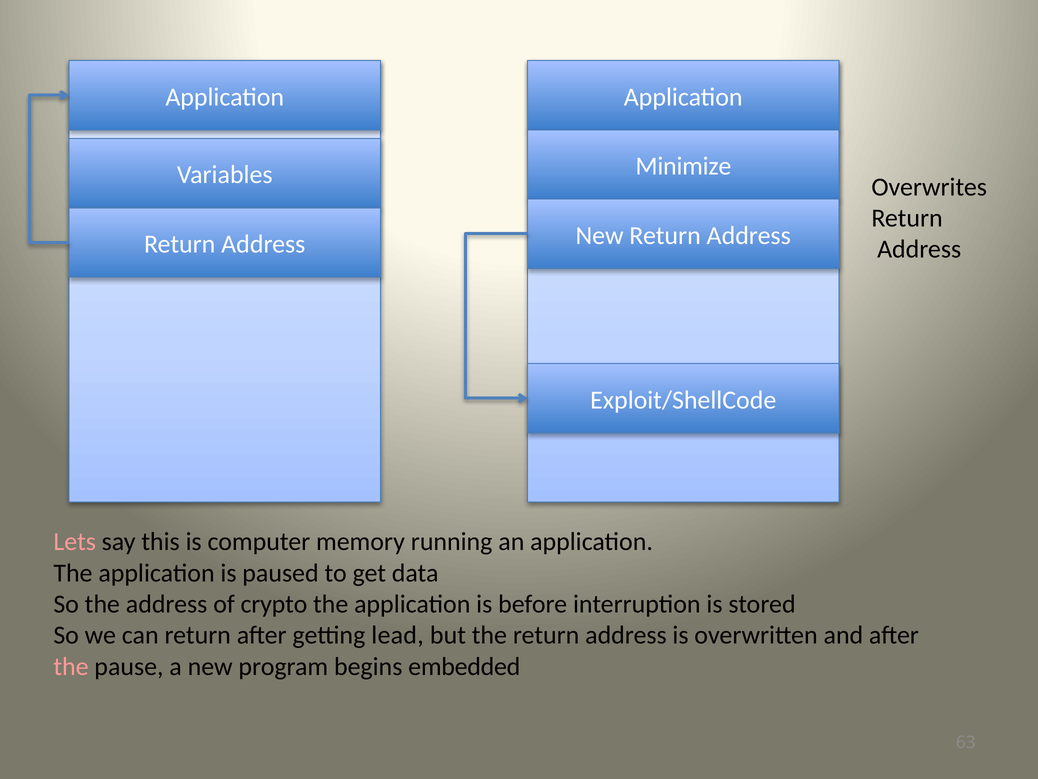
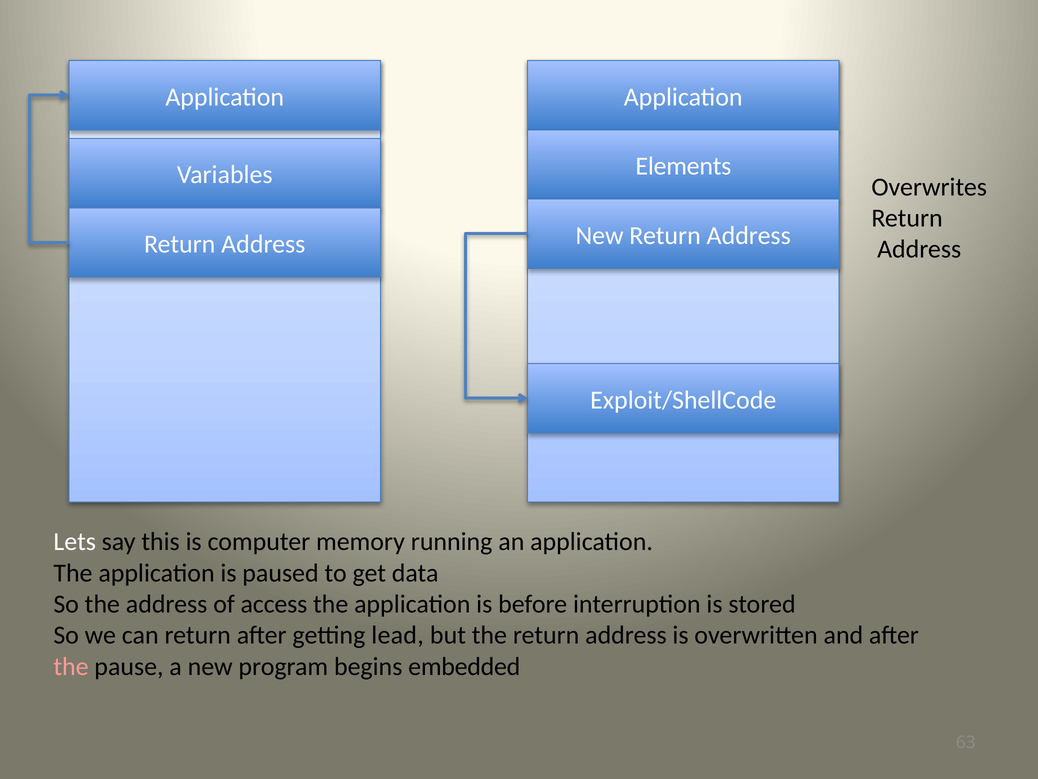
Minimize: Minimize -> Elements
Lets colour: pink -> white
crypto: crypto -> access
